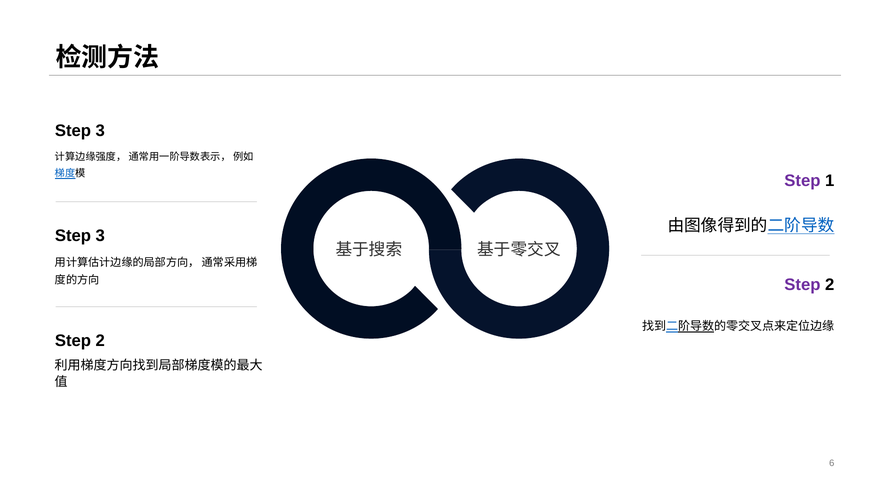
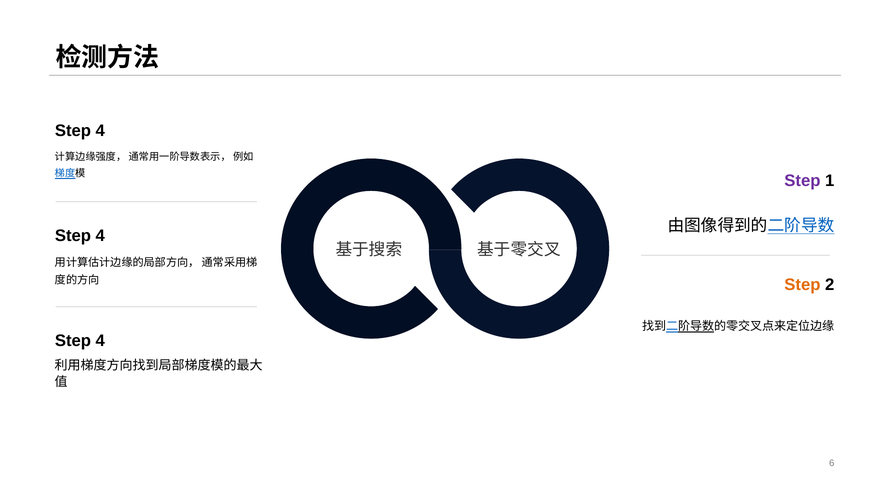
3 at (100, 131): 3 -> 4
3 at (100, 236): 3 -> 4
Step at (802, 285) colour: purple -> orange
2 at (100, 341): 2 -> 4
